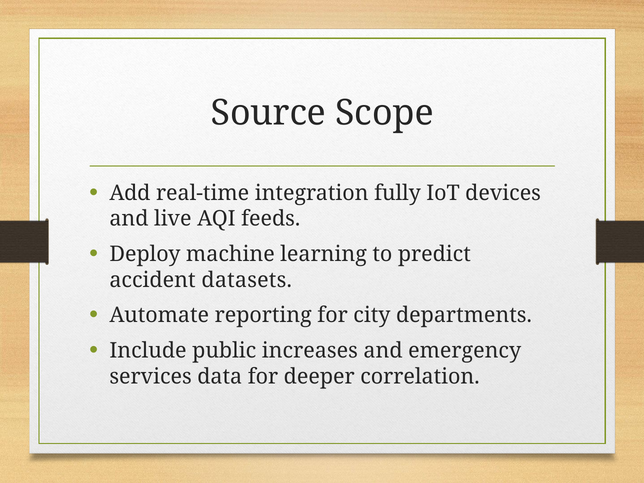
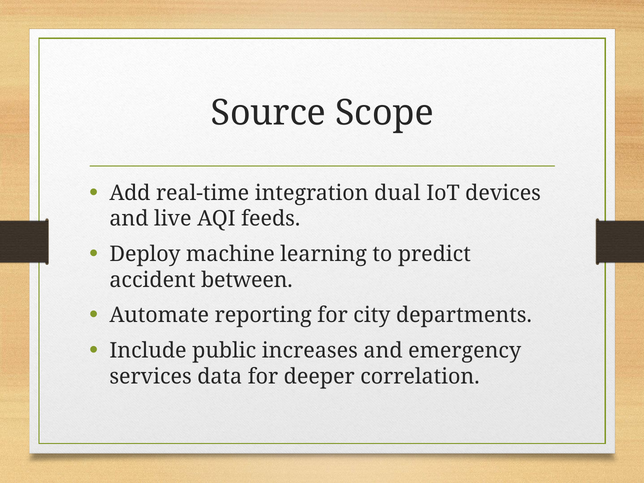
fully: fully -> dual
datasets: datasets -> between
